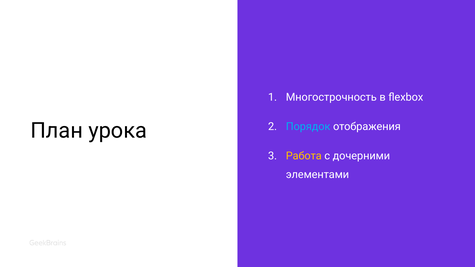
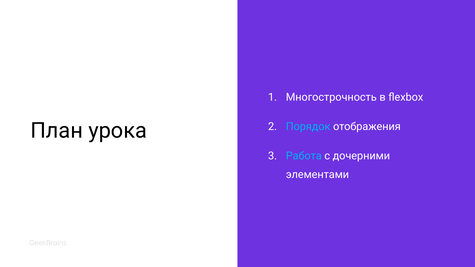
Работа colour: yellow -> light blue
